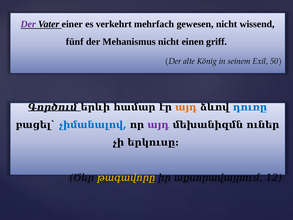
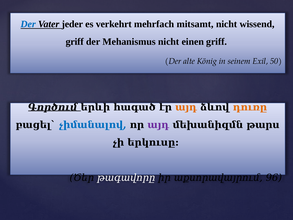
Der at (28, 24) colour: purple -> blue
einer: einer -> jeder
gewesen: gewesen -> mitsamt
fünf at (75, 42): fünf -> griff
համար: համար -> հագած
դուռը colour: blue -> orange
ուներ: ուներ -> թարս
թագավորը colour: yellow -> white
12: 12 -> 96
